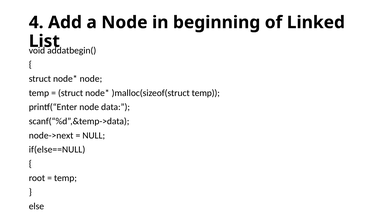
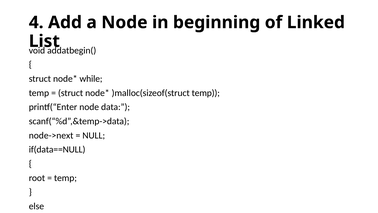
node at (91, 79): node -> while
if(else==NULL: if(else==NULL -> if(data==NULL
